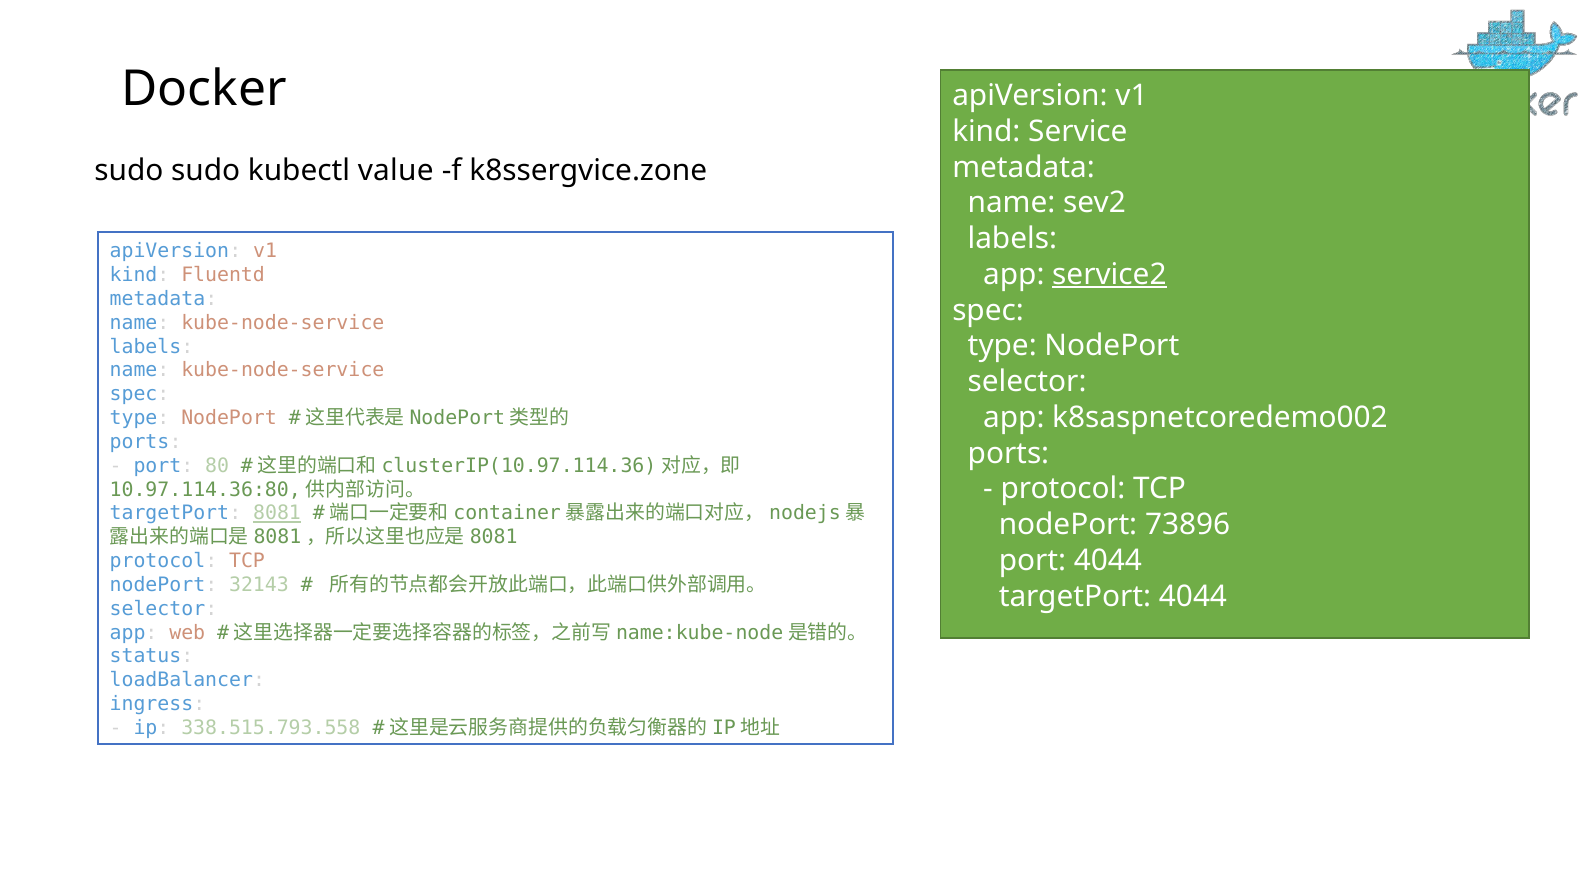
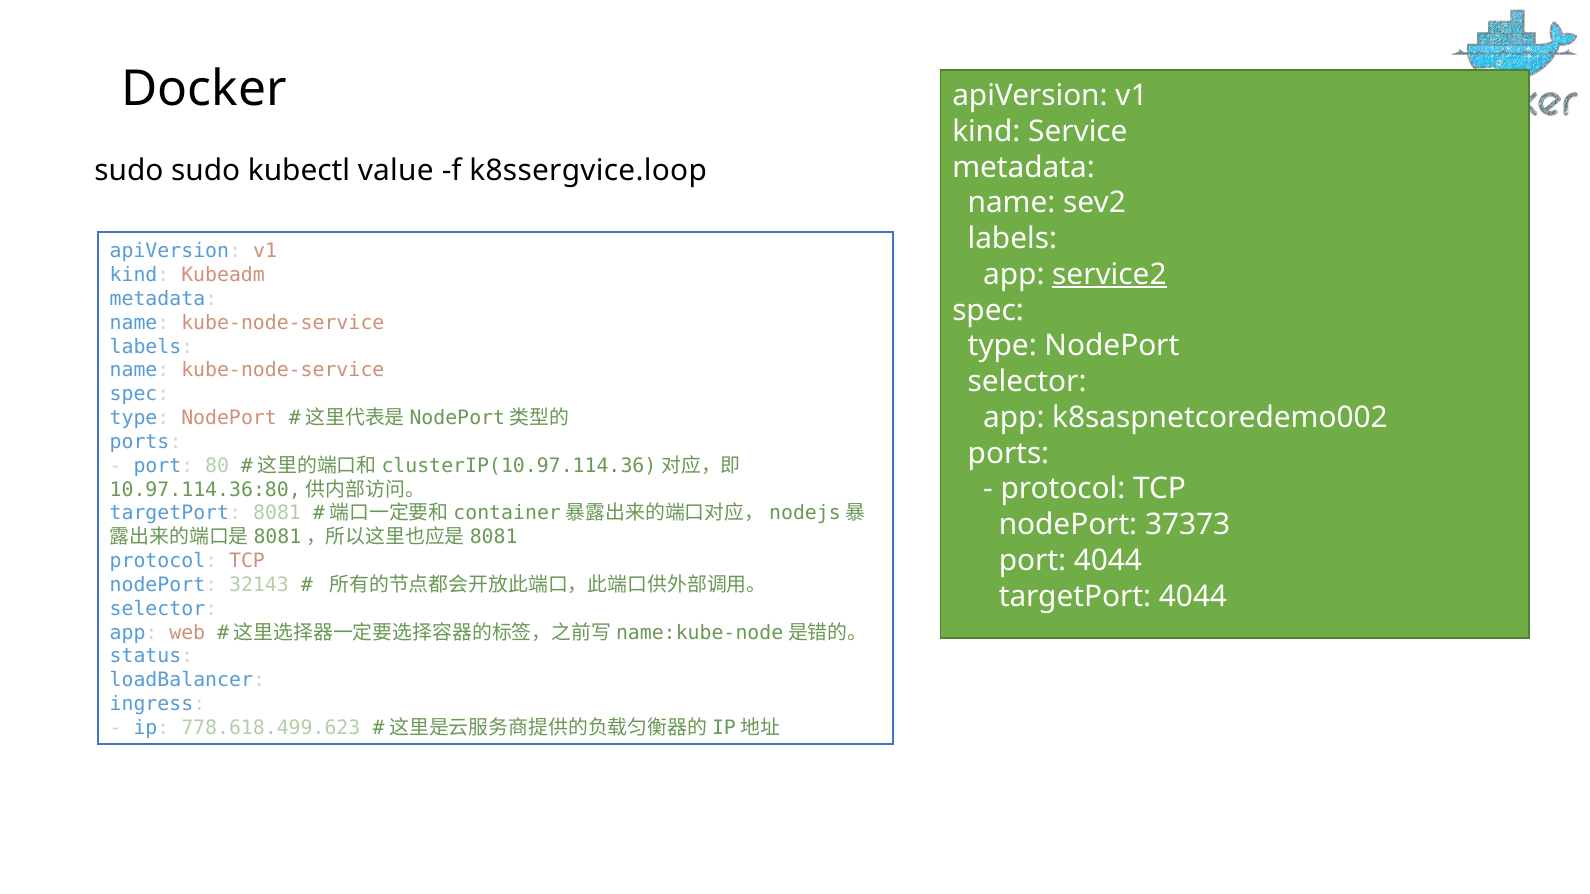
k8ssergvice.zone: k8ssergvice.zone -> k8ssergvice.loop
Fluentd: Fluentd -> Kubeadm
8081 underline: present -> none
73896: 73896 -> 37373
338.515.793.558: 338.515.793.558 -> 778.618.499.623
